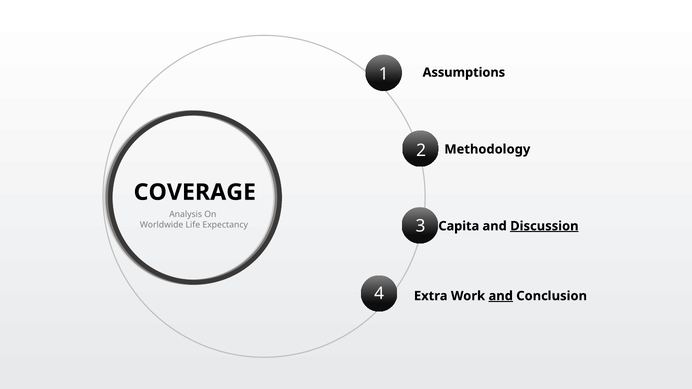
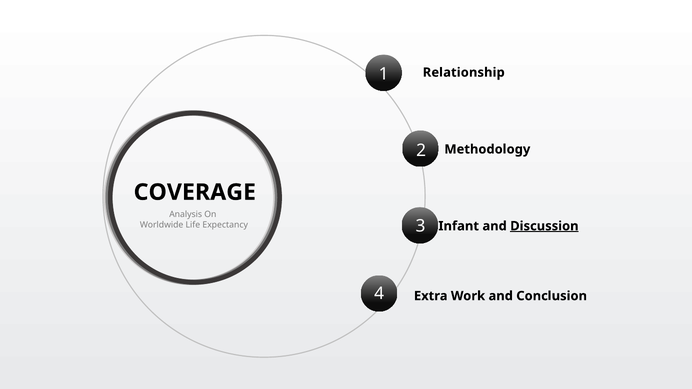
Assumptions: Assumptions -> Relationship
Capita: Capita -> Infant
and at (501, 296) underline: present -> none
